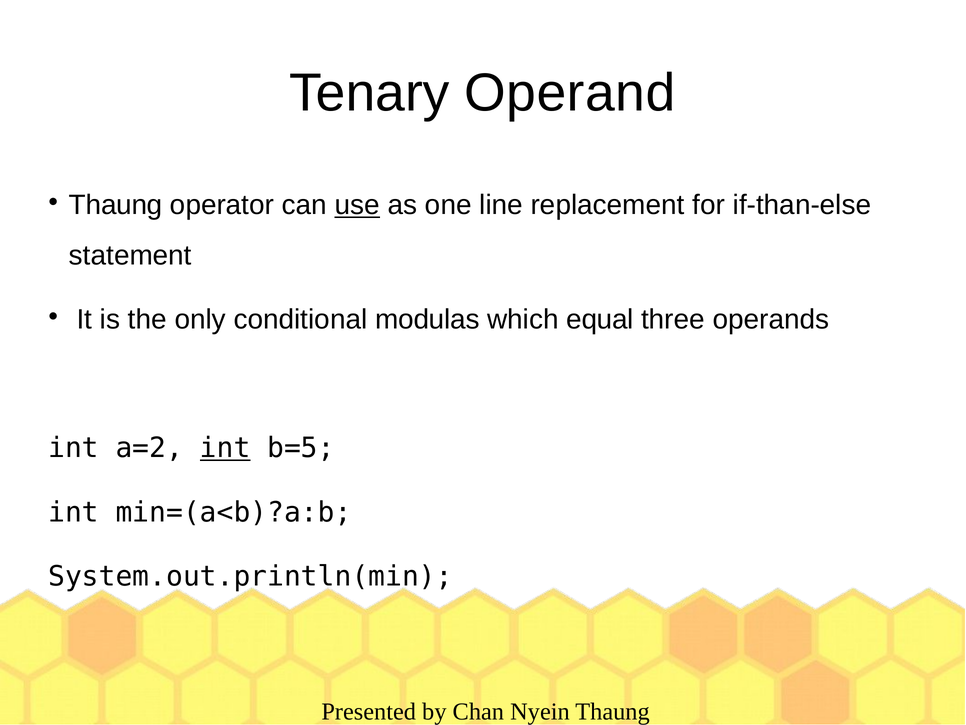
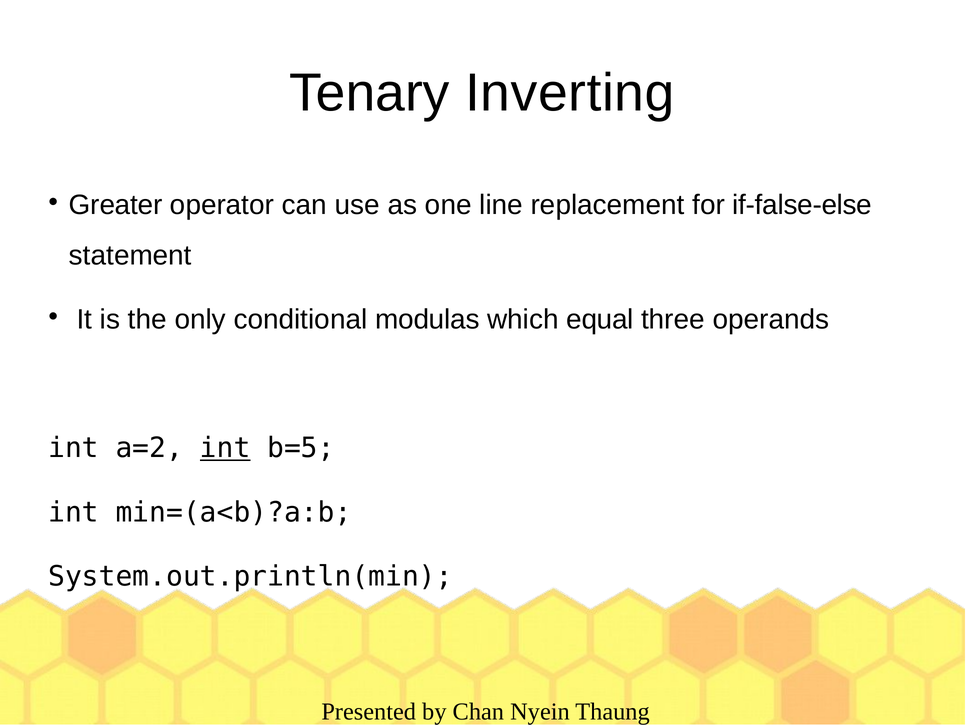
Operand: Operand -> Inverting
Thaung at (116, 205): Thaung -> Greater
use underline: present -> none
if-than-else: if-than-else -> if-false-else
